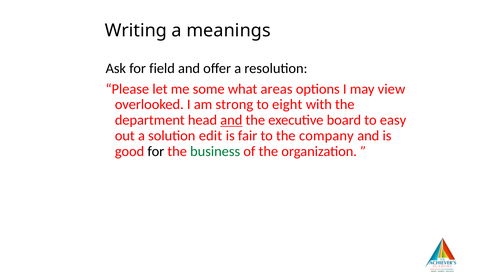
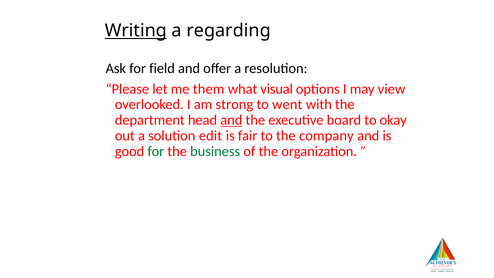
Writing underline: none -> present
meanings: meanings -> regarding
some: some -> them
areas: areas -> visual
eight: eight -> went
easy: easy -> okay
for at (156, 151) colour: black -> green
